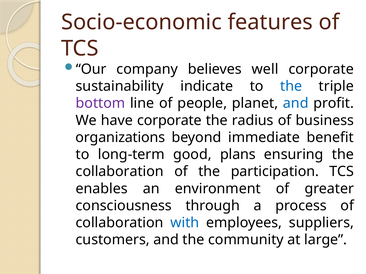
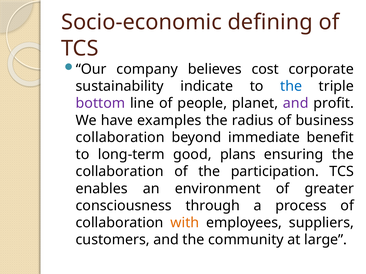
features: features -> defining
well: well -> cost
and at (296, 103) colour: blue -> purple
have corporate: corporate -> examples
organizations at (120, 138): organizations -> collaboration
with colour: blue -> orange
